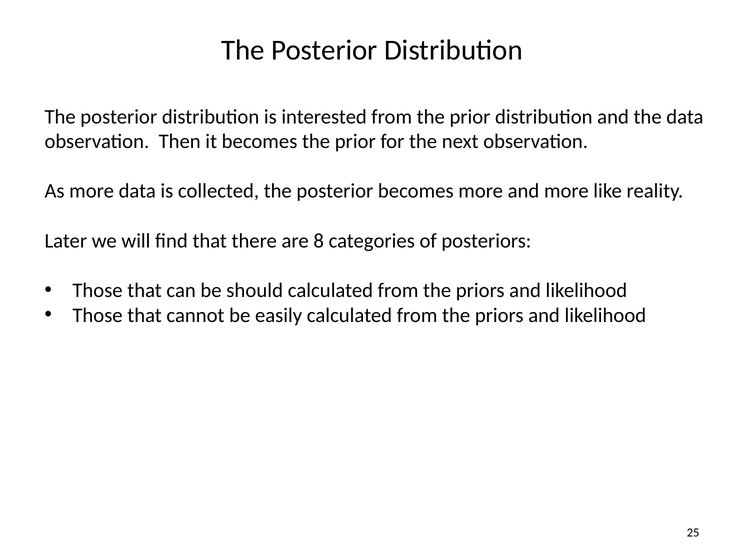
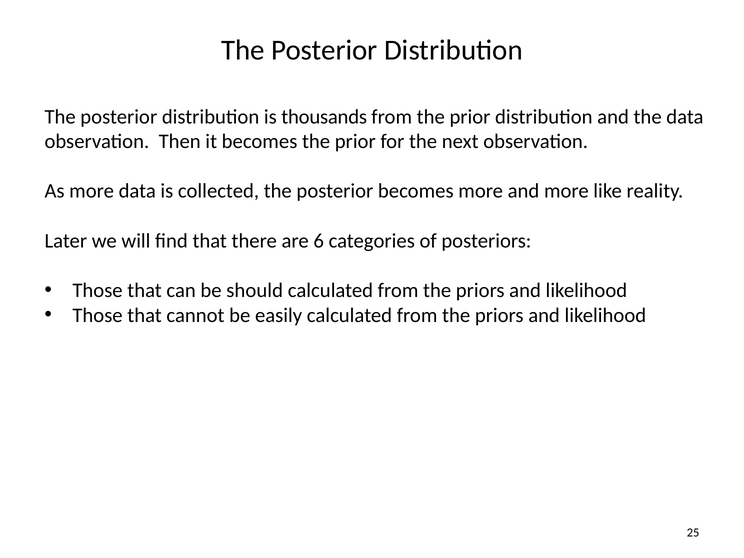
interested: interested -> thousands
8: 8 -> 6
